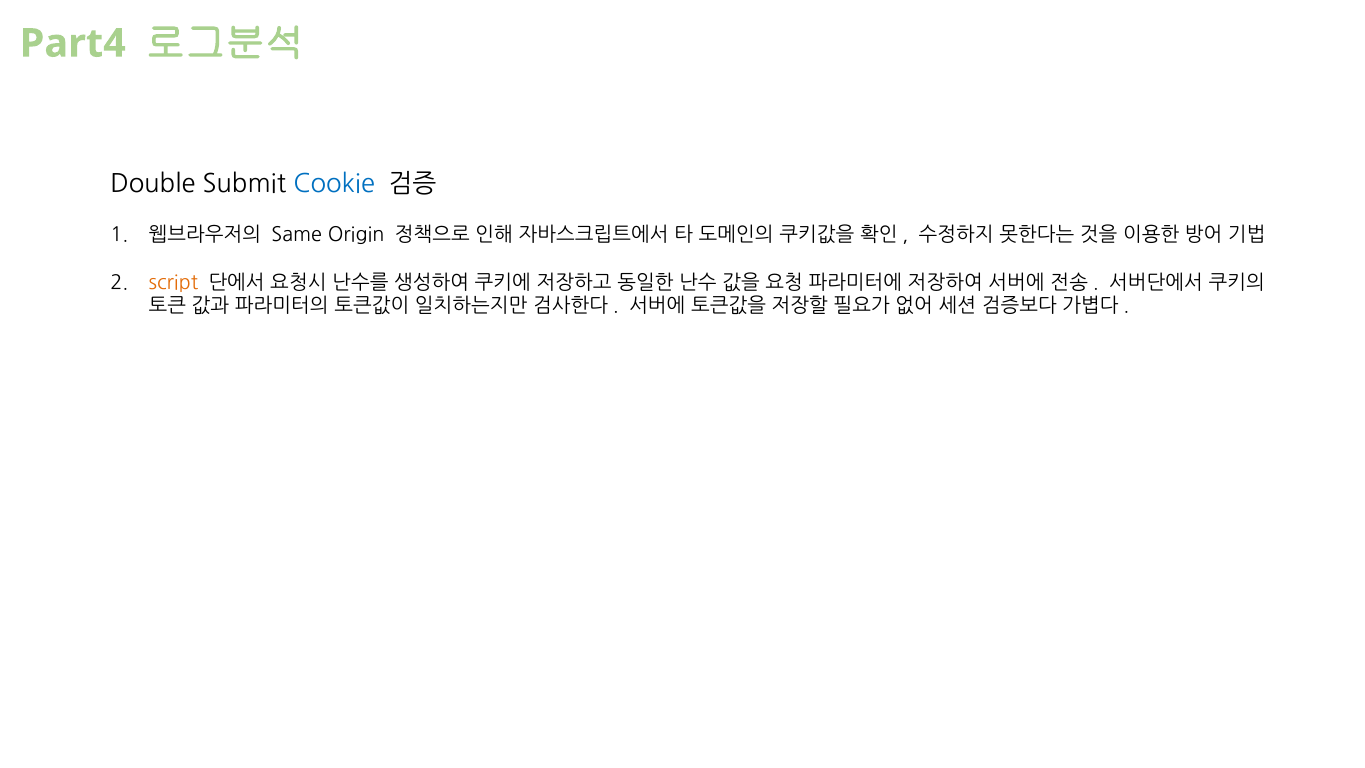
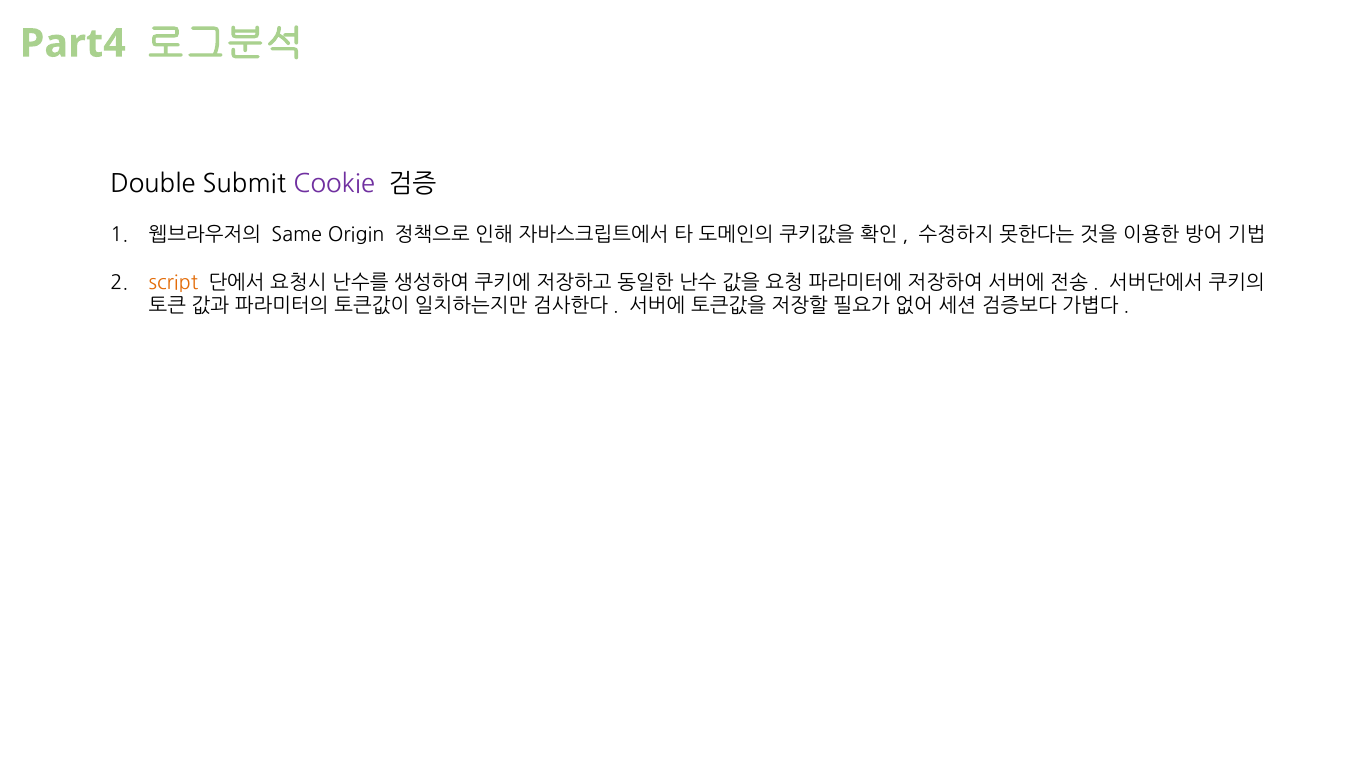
Cookie colour: blue -> purple
